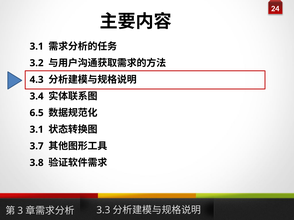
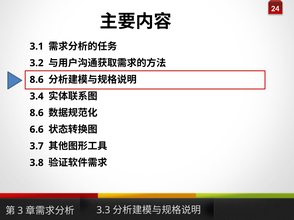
4.3 at (37, 80): 4.3 -> 8.6
6.5 at (37, 113): 6.5 -> 8.6
3.1 at (37, 130): 3.1 -> 6.6
